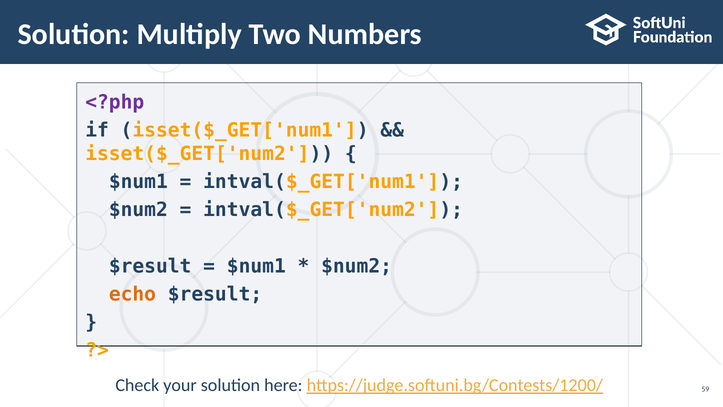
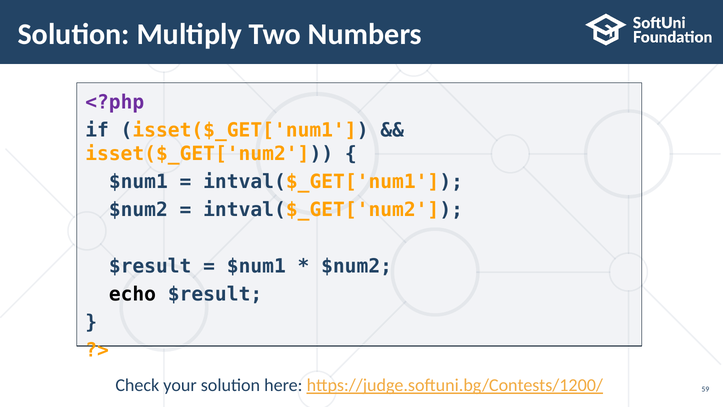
echo colour: orange -> black
